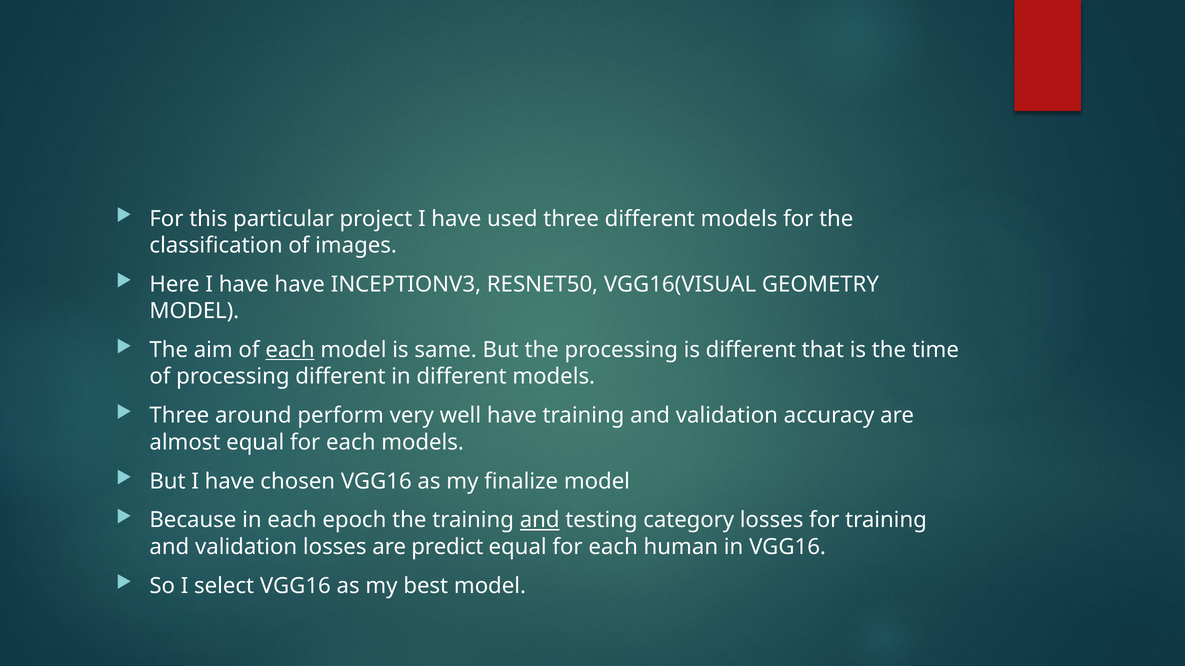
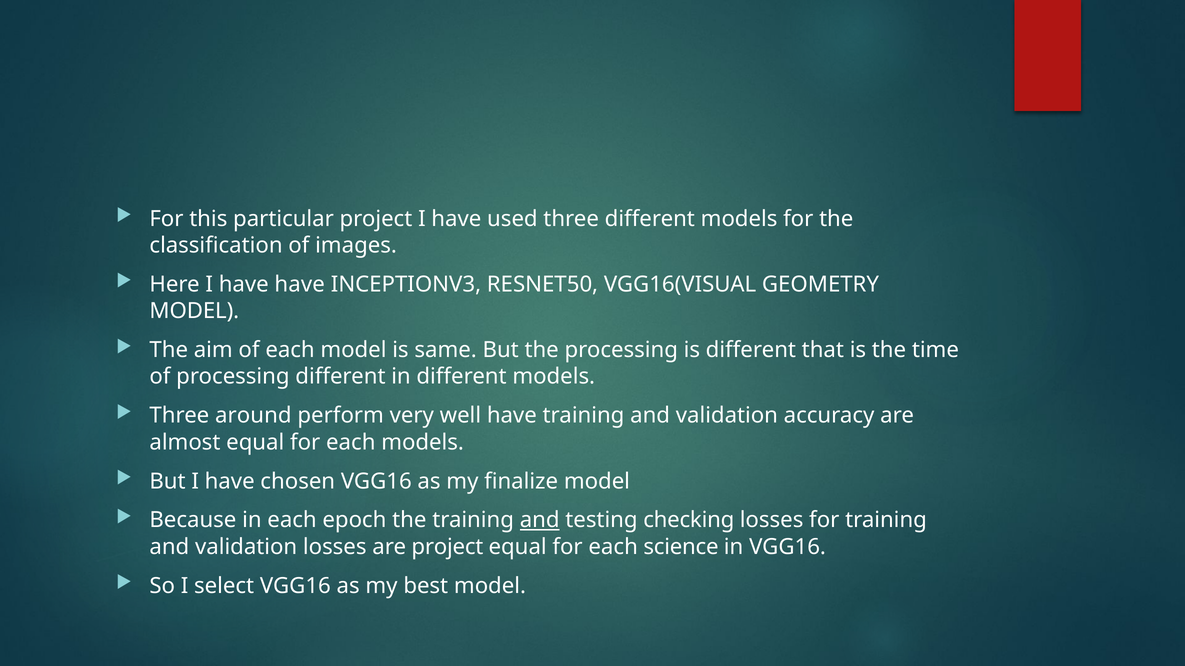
each at (290, 350) underline: present -> none
category: category -> checking
are predict: predict -> project
human: human -> science
